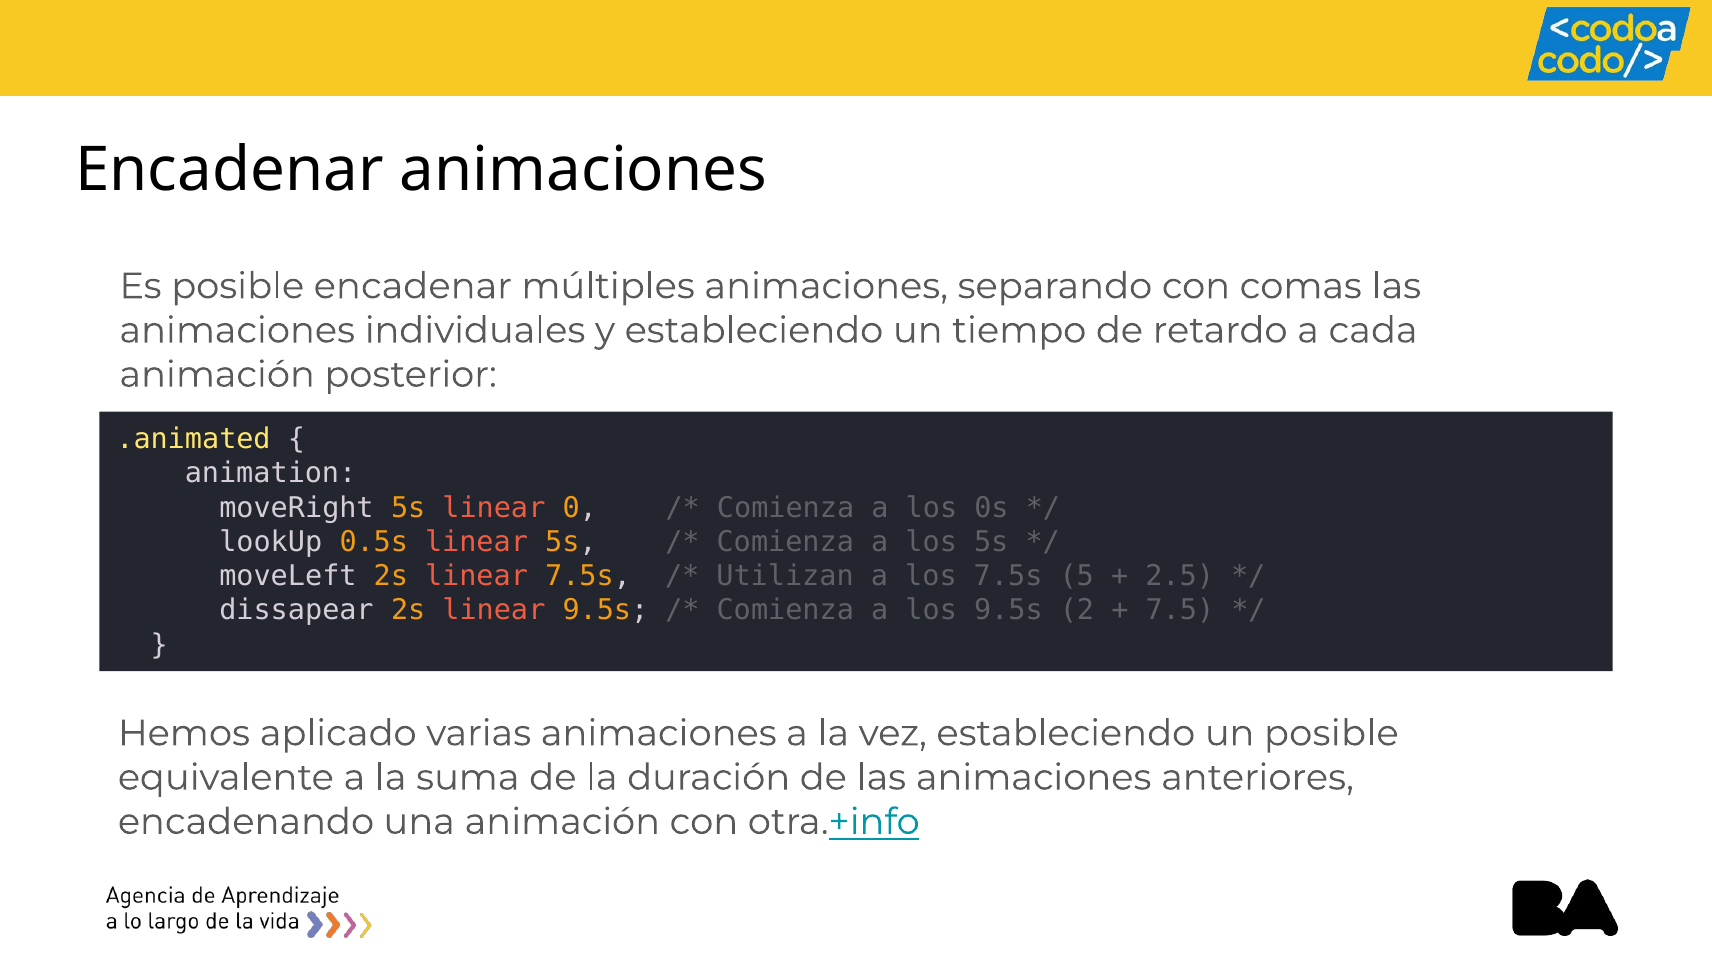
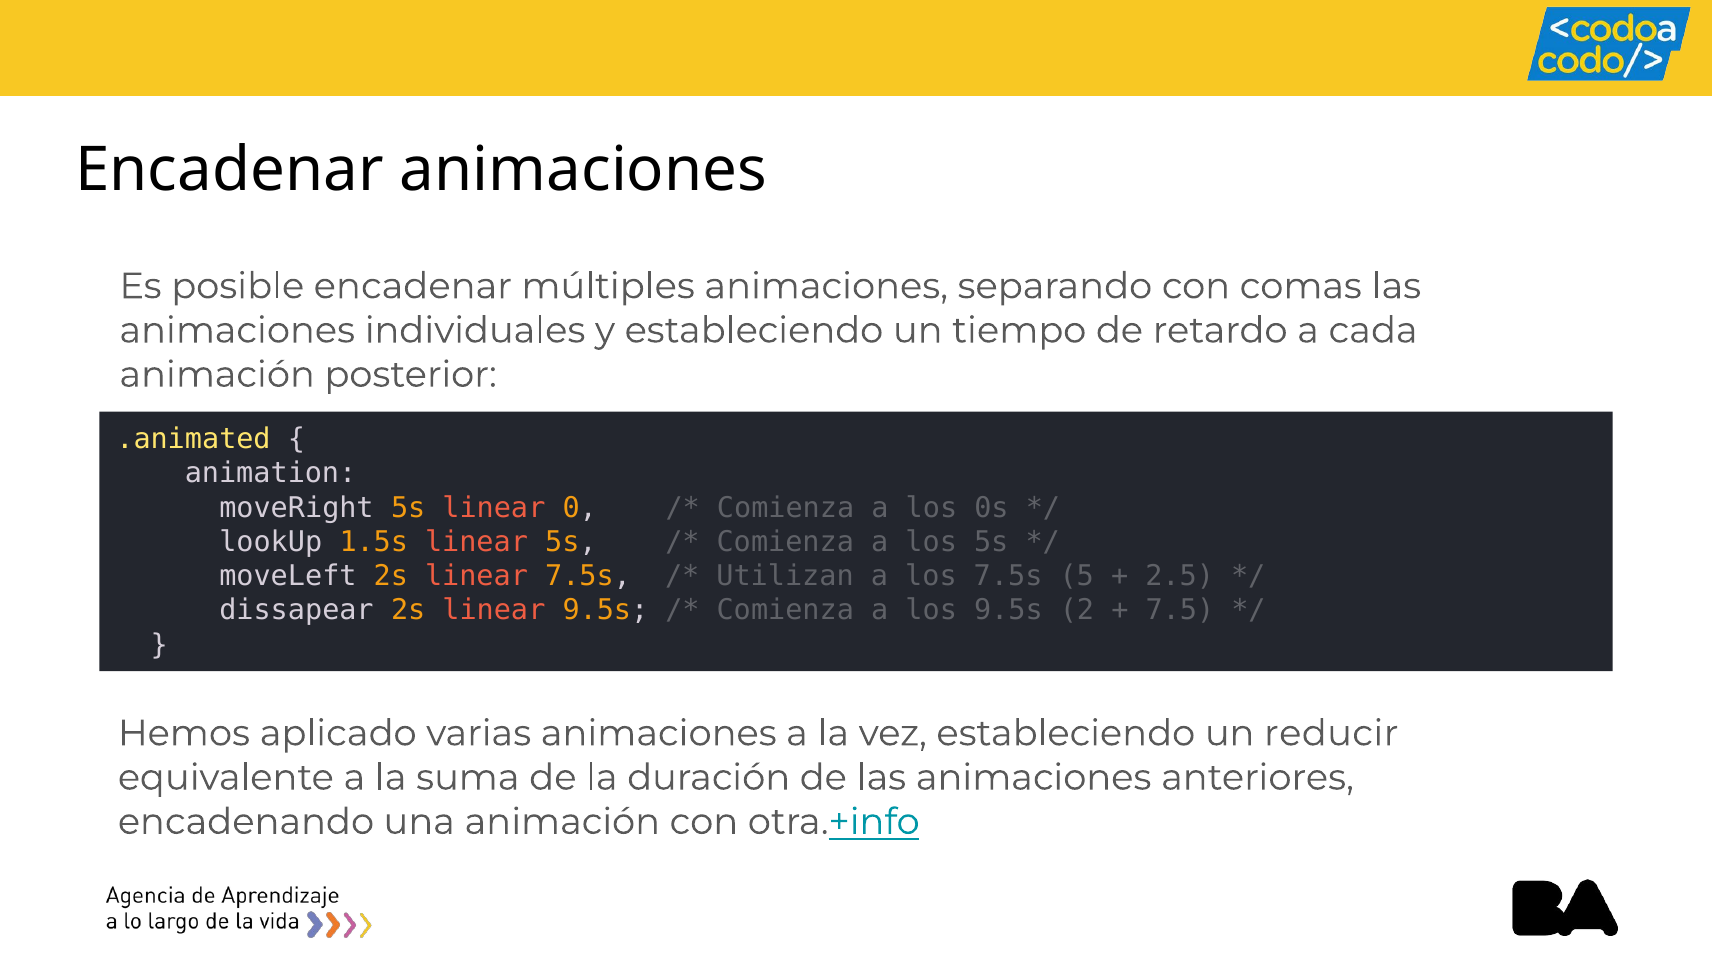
0.5s: 0.5s -> 1.5s
un posible: posible -> reducir
